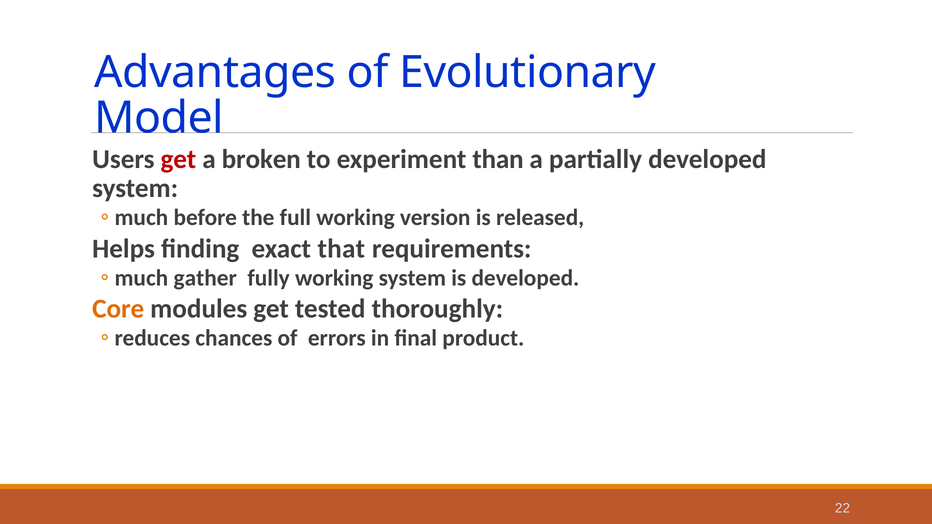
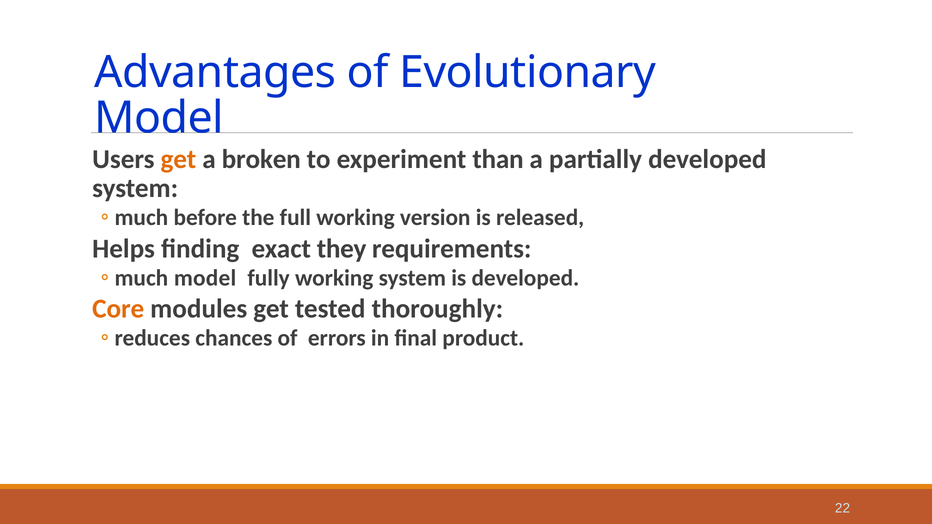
get at (178, 159) colour: red -> orange
that: that -> they
gather at (205, 278): gather -> model
